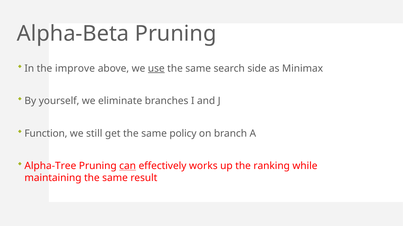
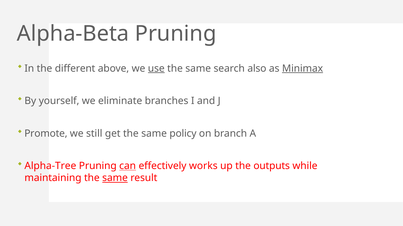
improve: improve -> different
side: side -> also
Minimax underline: none -> present
Function: Function -> Promote
ranking: ranking -> outputs
same at (115, 178) underline: none -> present
